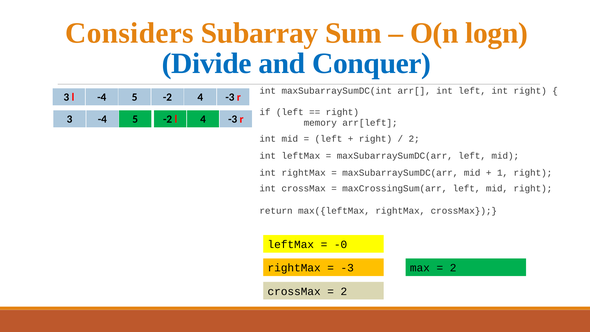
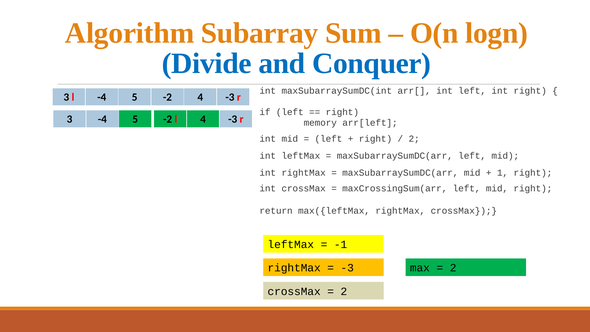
Considers: Considers -> Algorithm
-0: -0 -> -1
